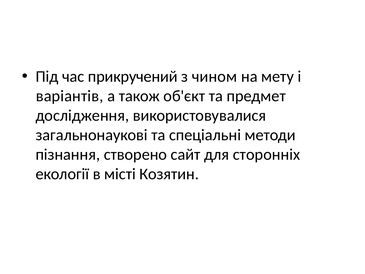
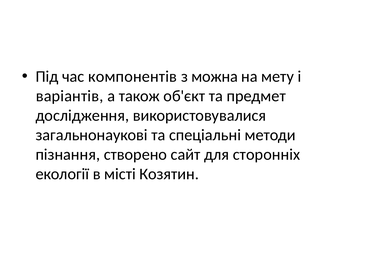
прикручений: прикручений -> компонентів
чином: чином -> можна
